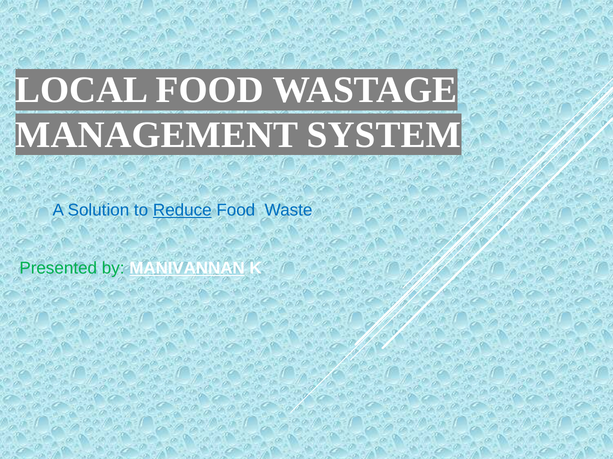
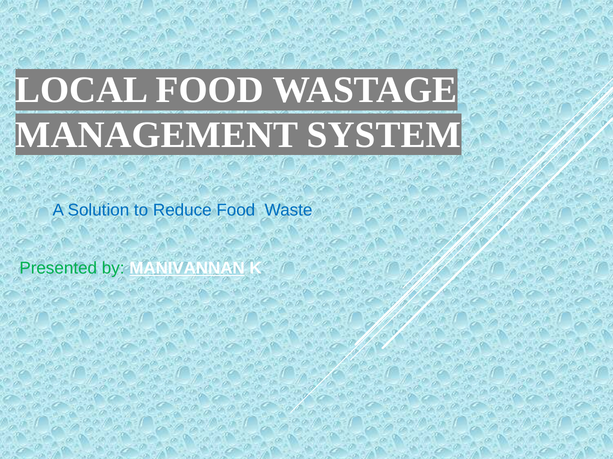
Reduce underline: present -> none
